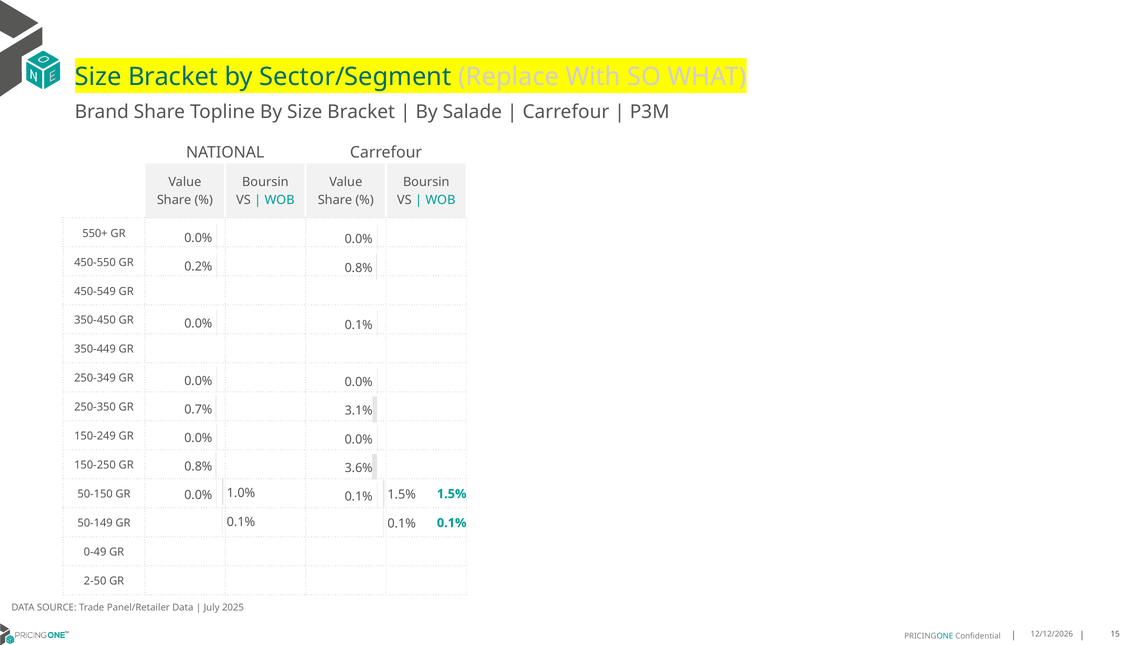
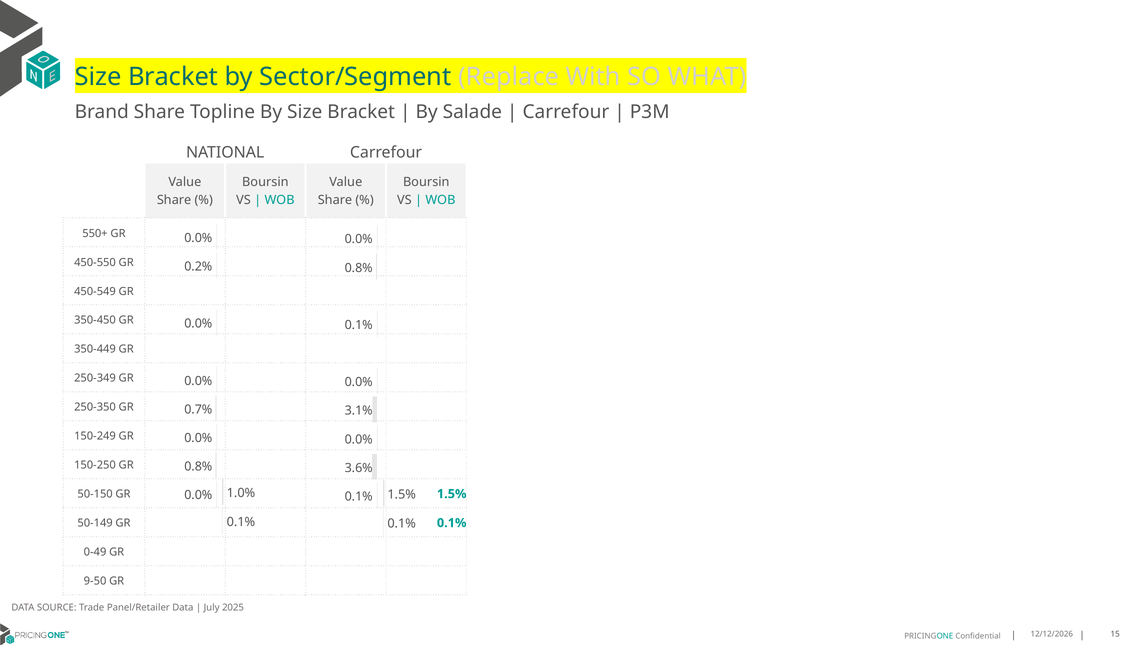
2-50: 2-50 -> 9-50
